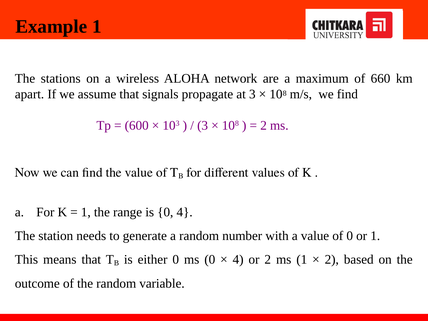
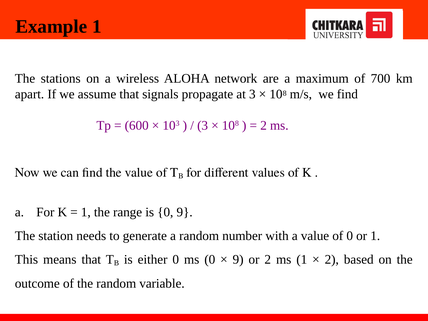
660: 660 -> 700
0 4: 4 -> 9
4 at (238, 260): 4 -> 9
